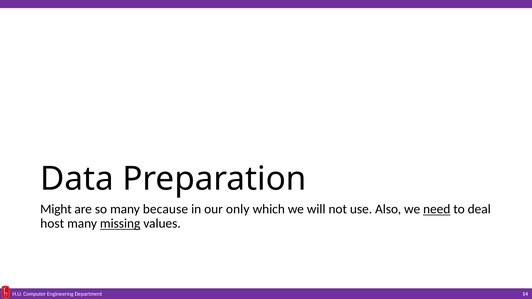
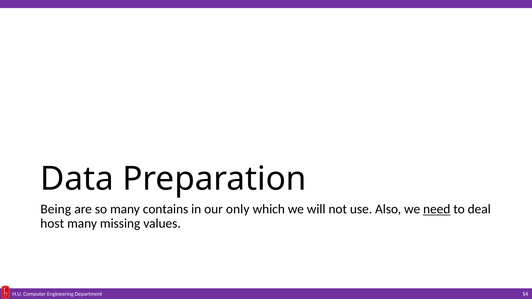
Might: Might -> Being
because: because -> contains
missing underline: present -> none
